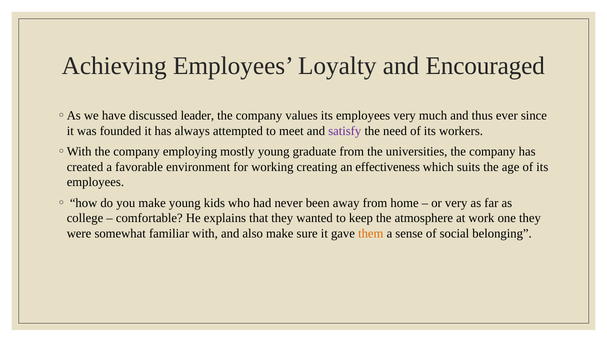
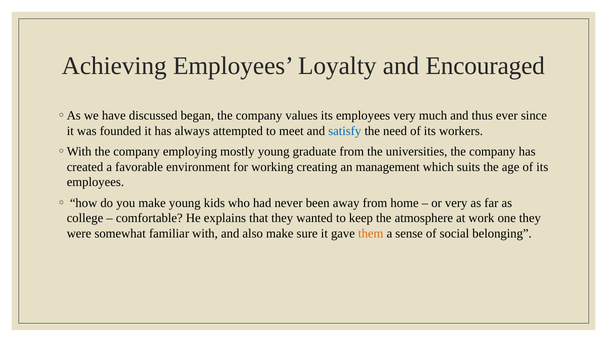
leader: leader -> began
satisfy colour: purple -> blue
effectiveness: effectiveness -> management
